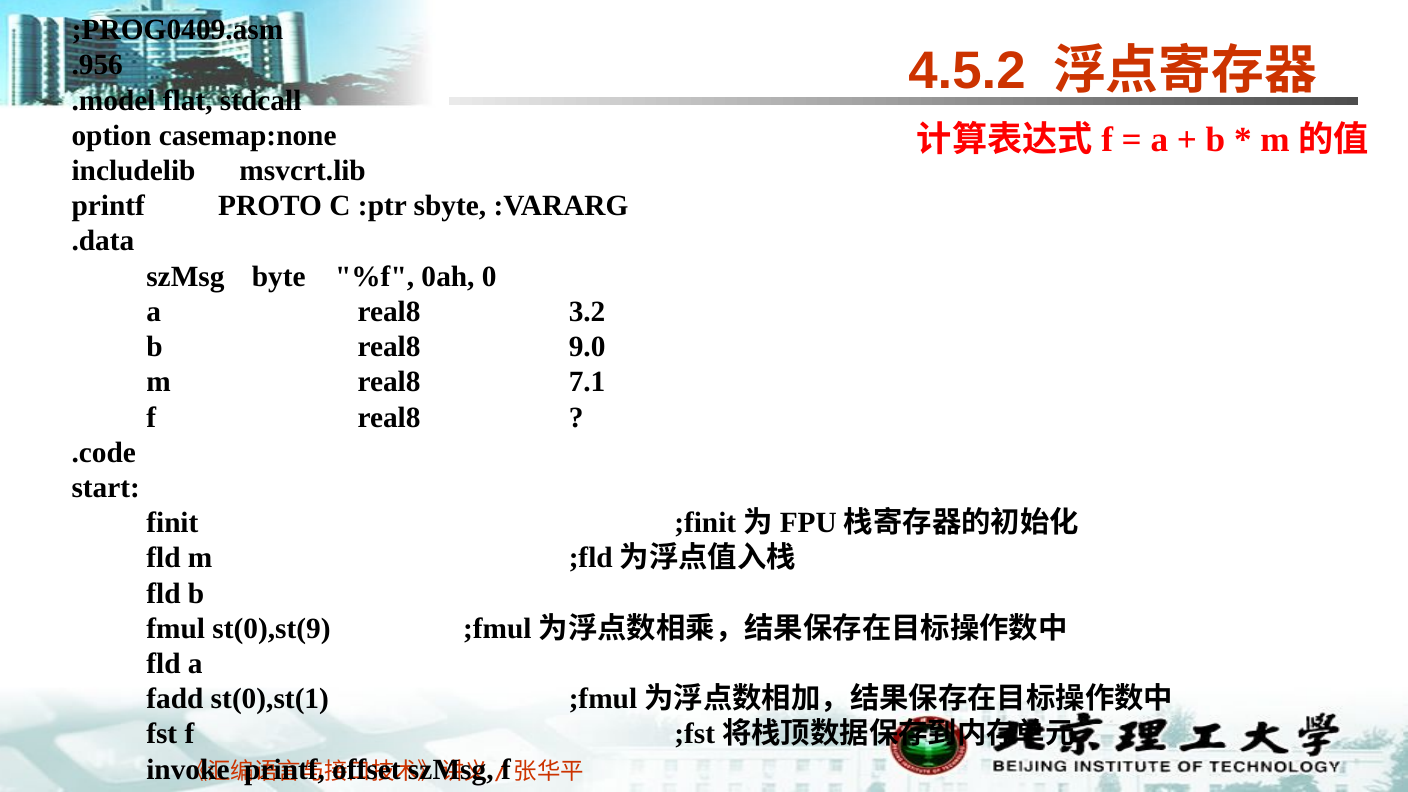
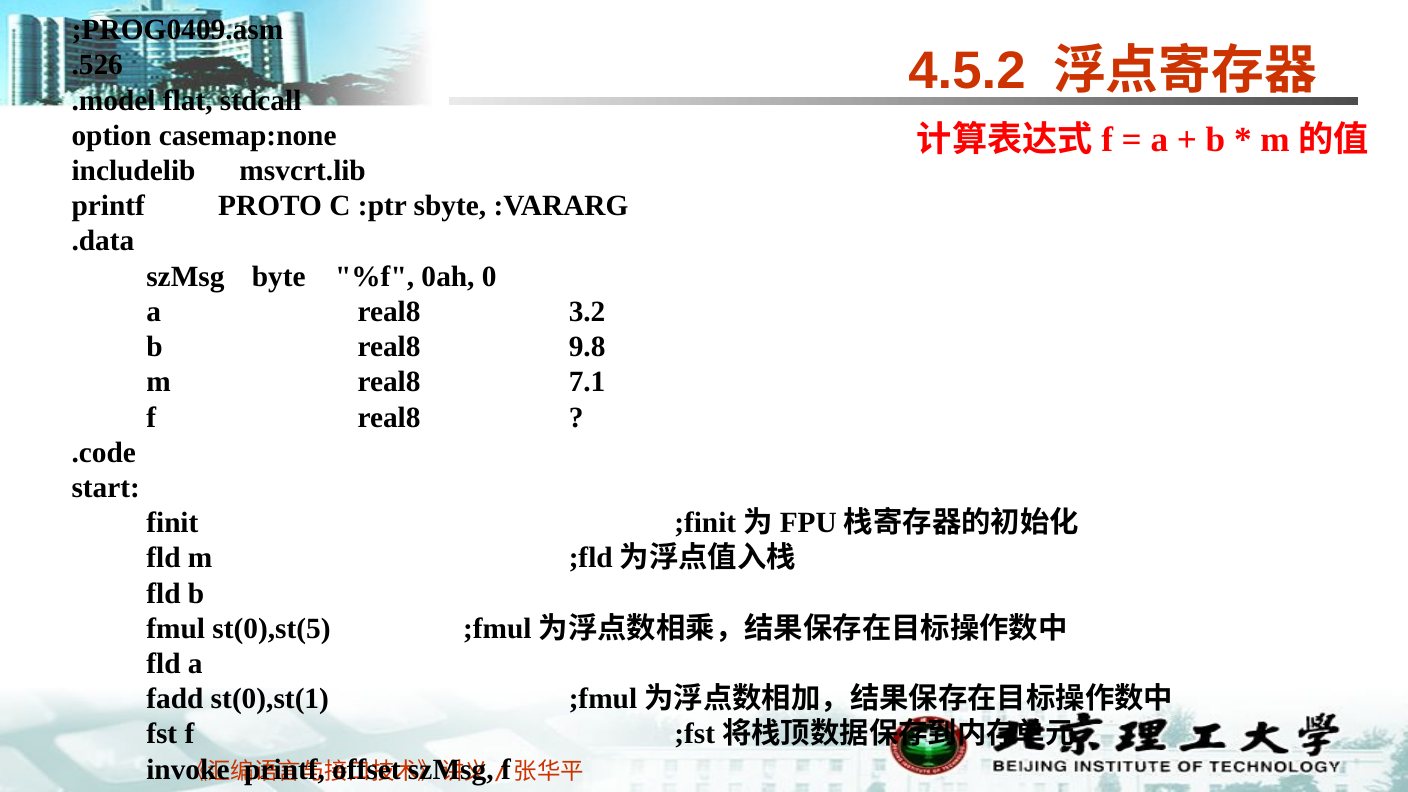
.956: .956 -> .526
9.0: 9.0 -> 9.8
st(0),st(9: st(0),st(9 -> st(0),st(5
